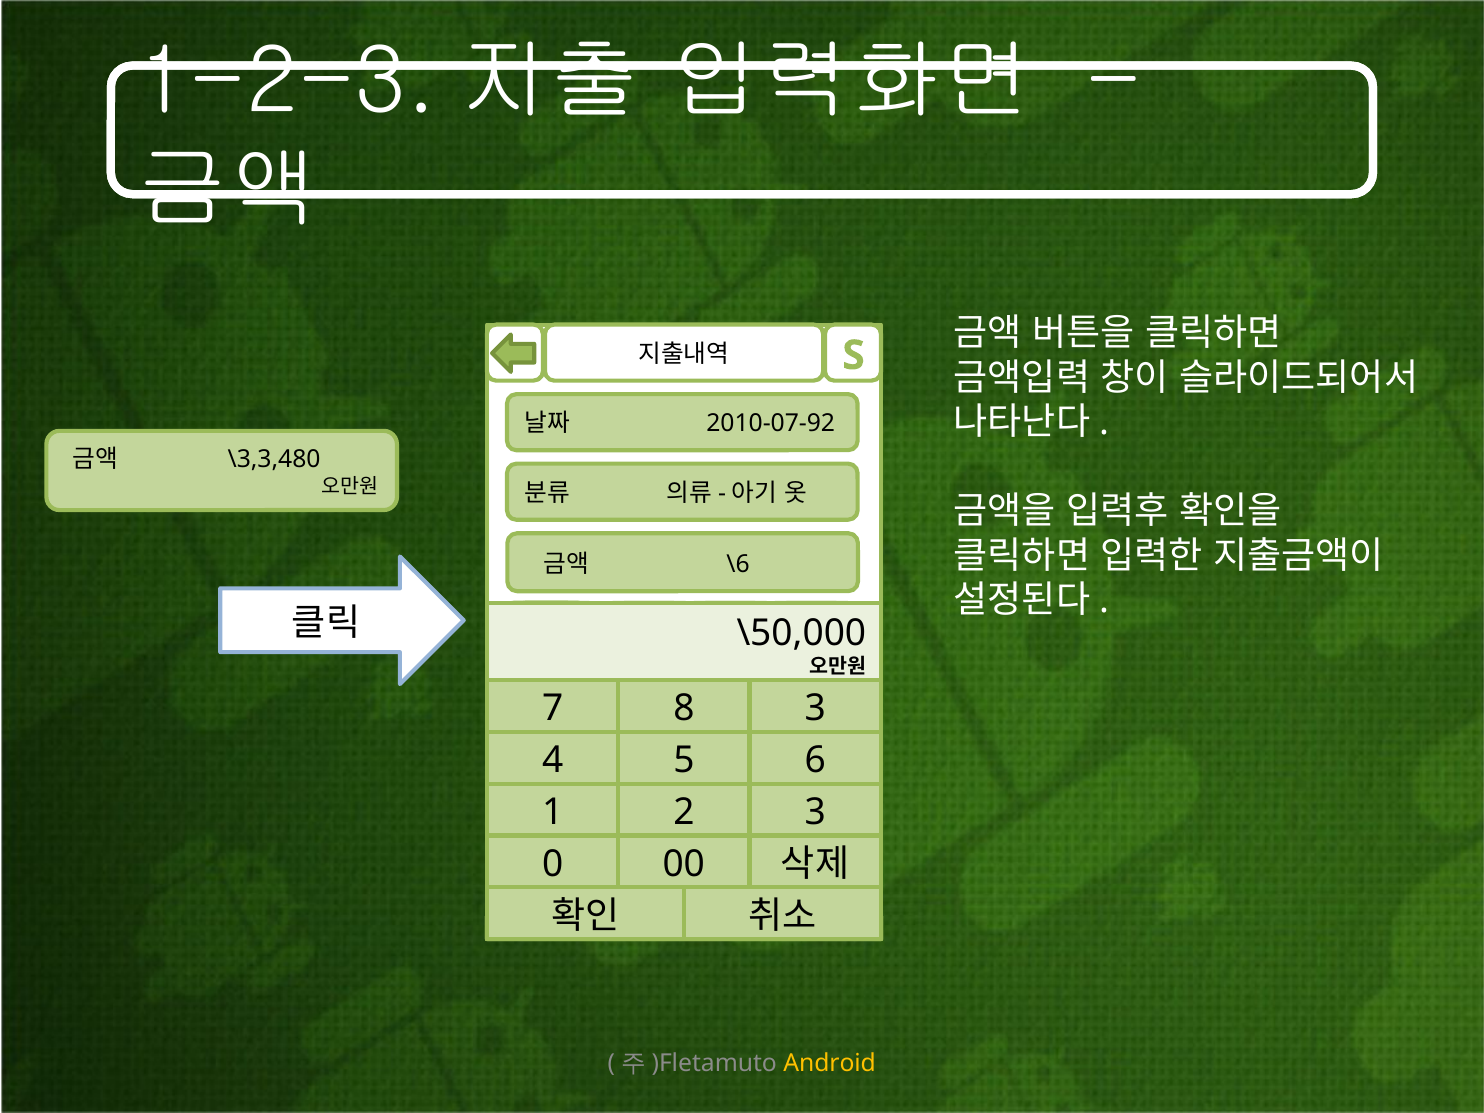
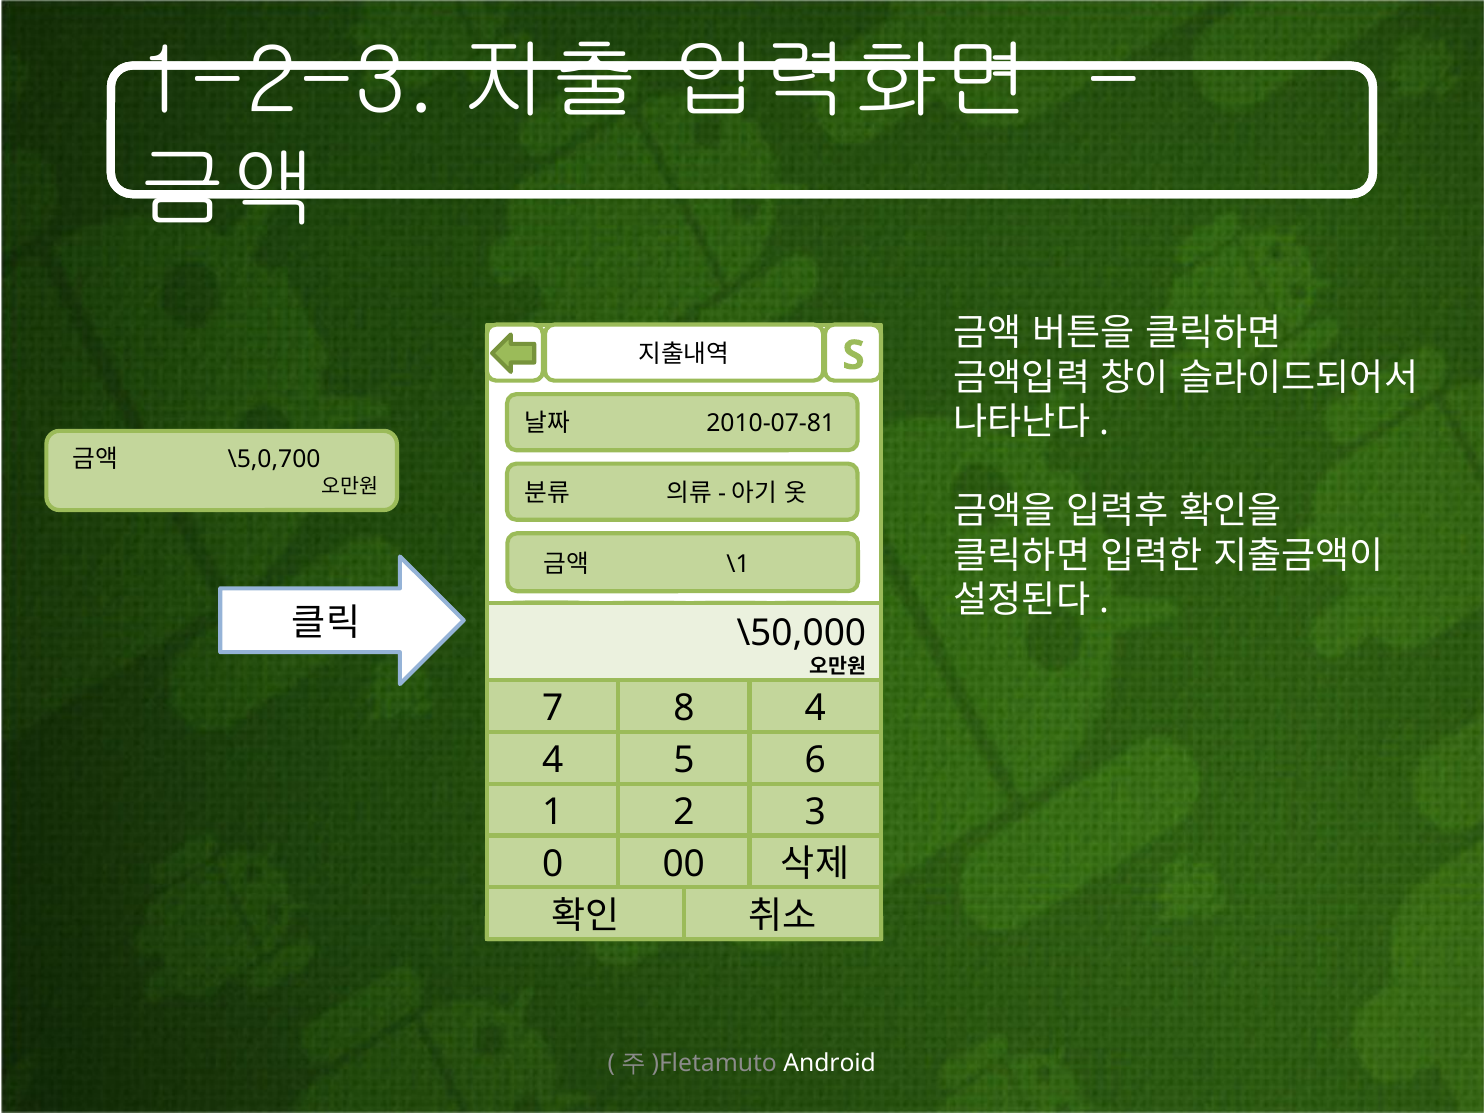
2010-07-92: 2010-07-92 -> 2010-07-81
\3,3,480: \3,3,480 -> \5,0,700
\6: \6 -> \1
8 3: 3 -> 4
Android colour: yellow -> white
